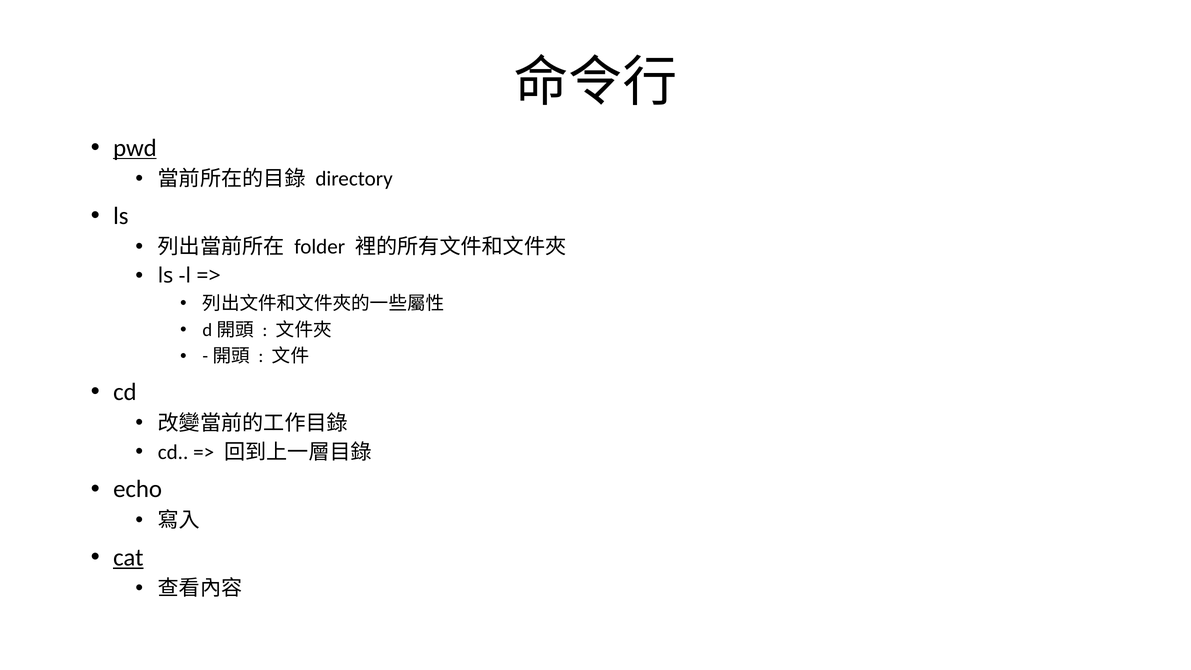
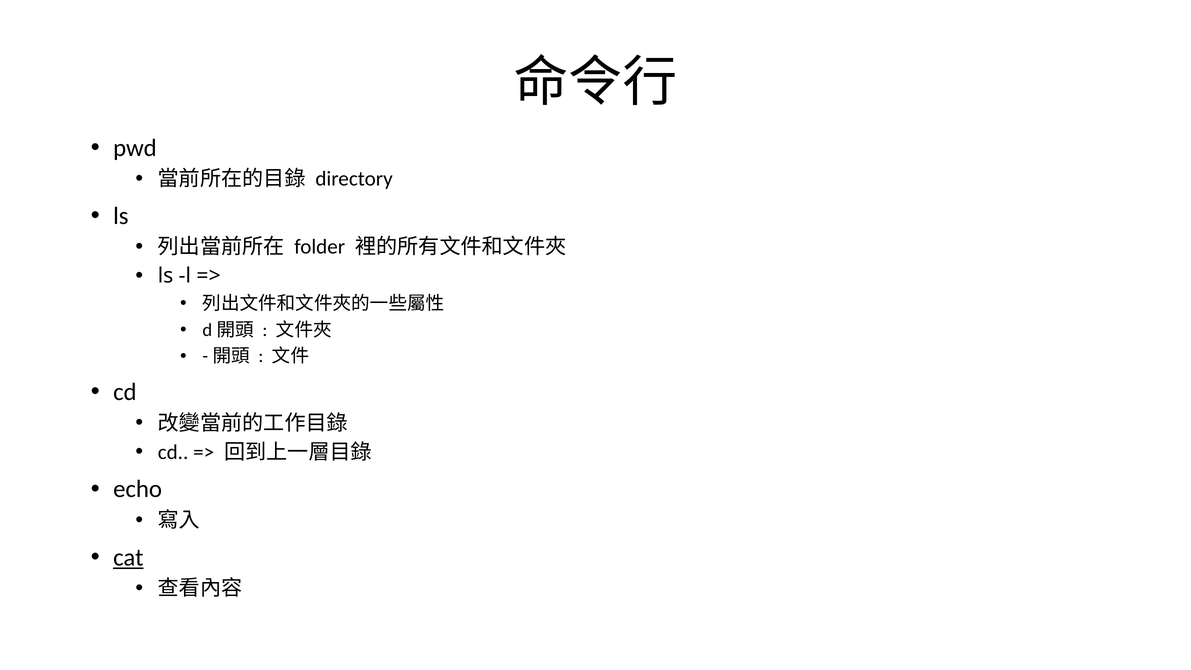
pwd underline: present -> none
